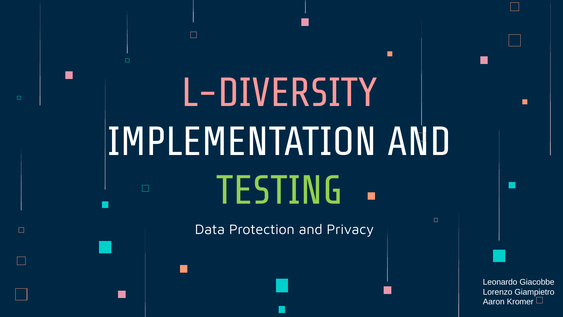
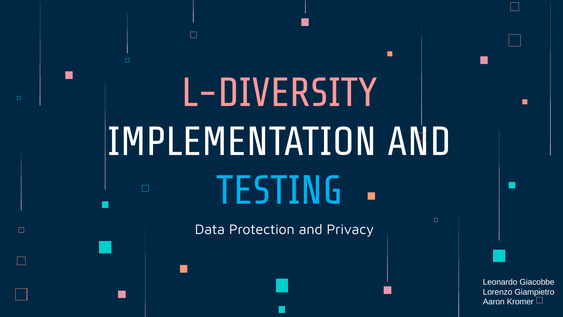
TESTING colour: light green -> light blue
